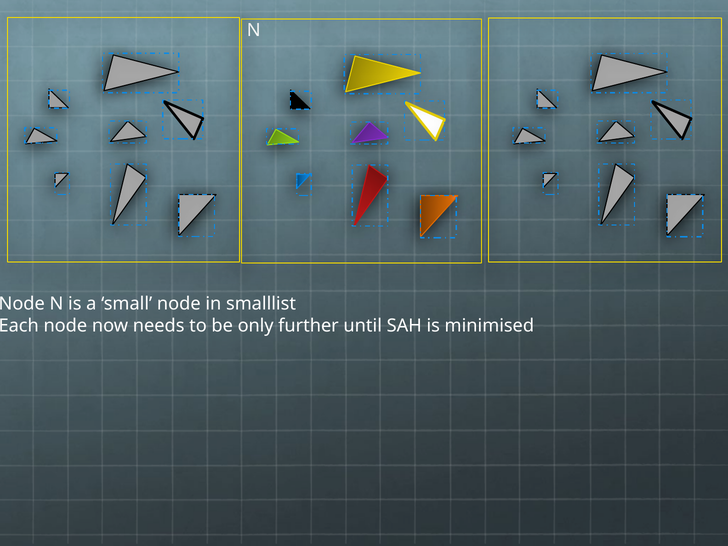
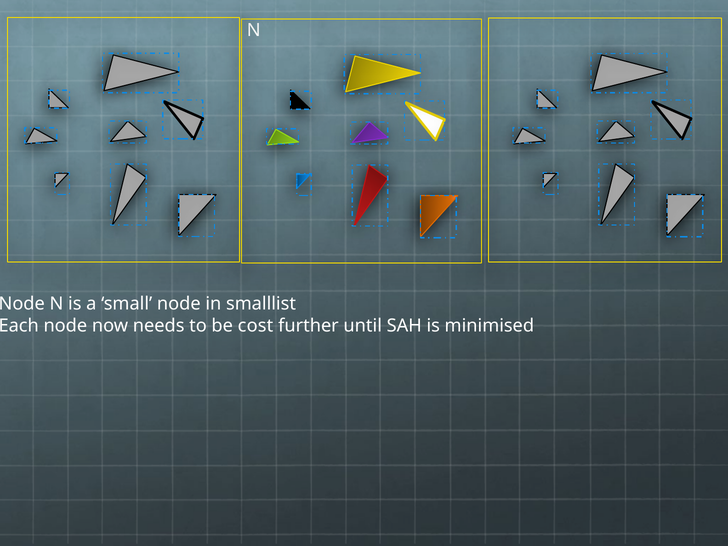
only: only -> cost
